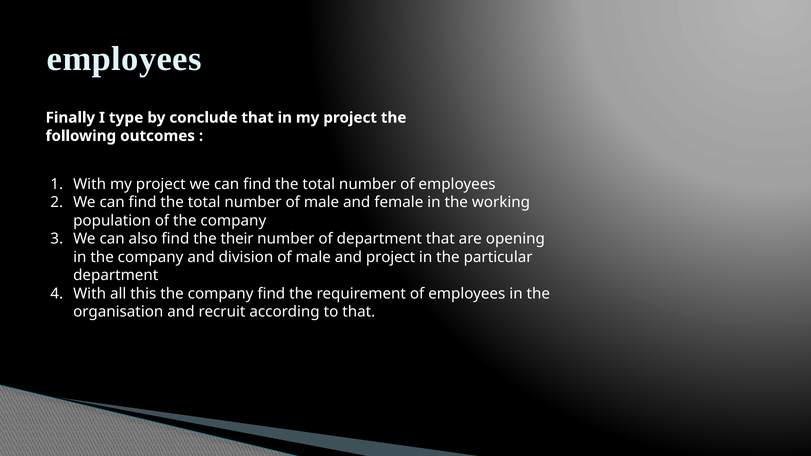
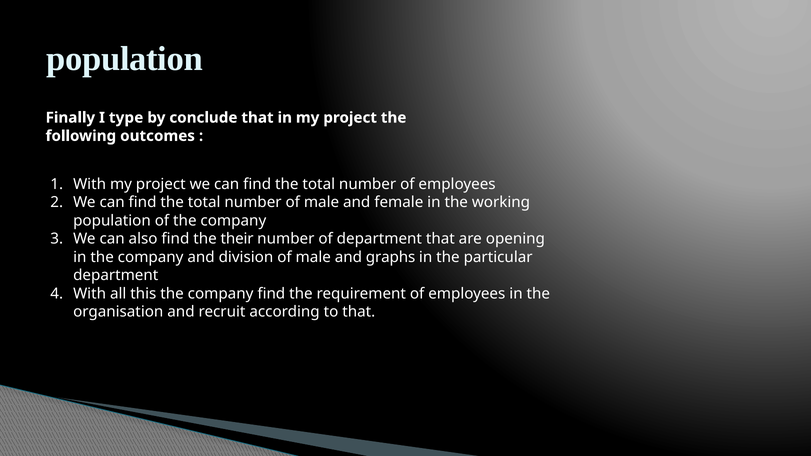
employees at (124, 59): employees -> population
and project: project -> graphs
